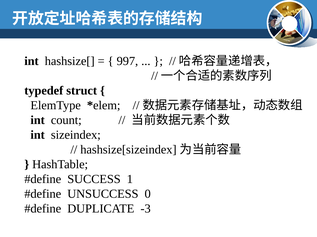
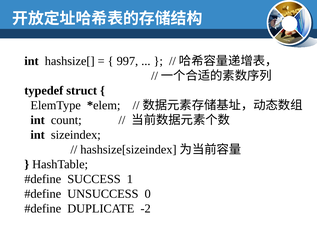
-3: -3 -> -2
